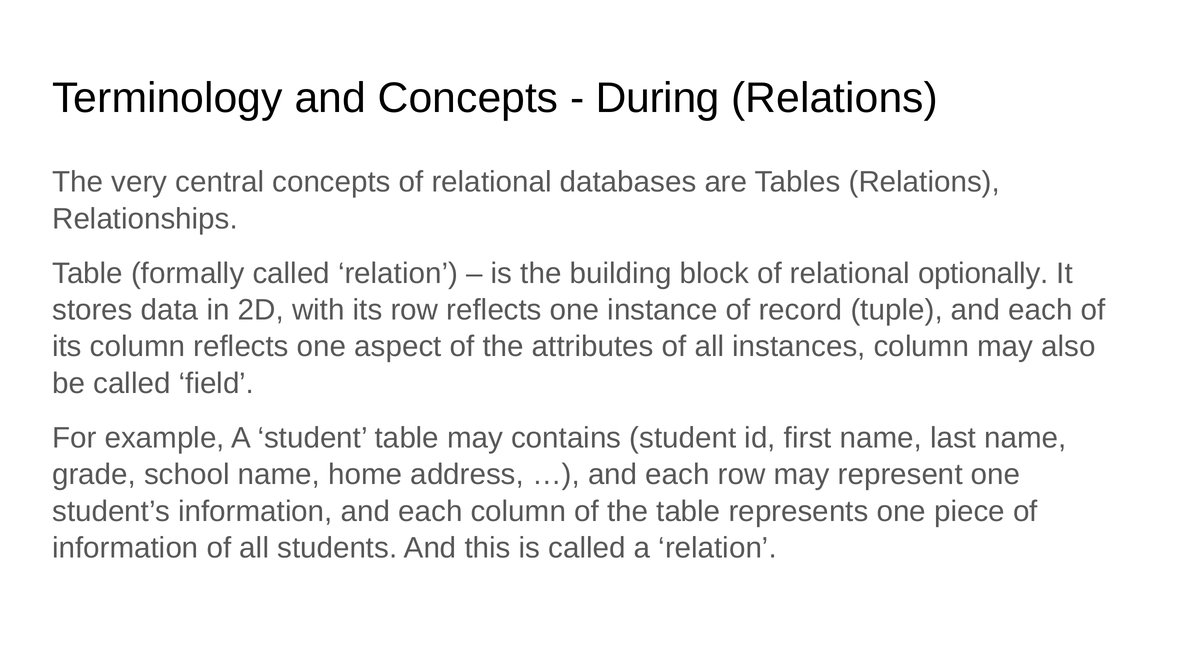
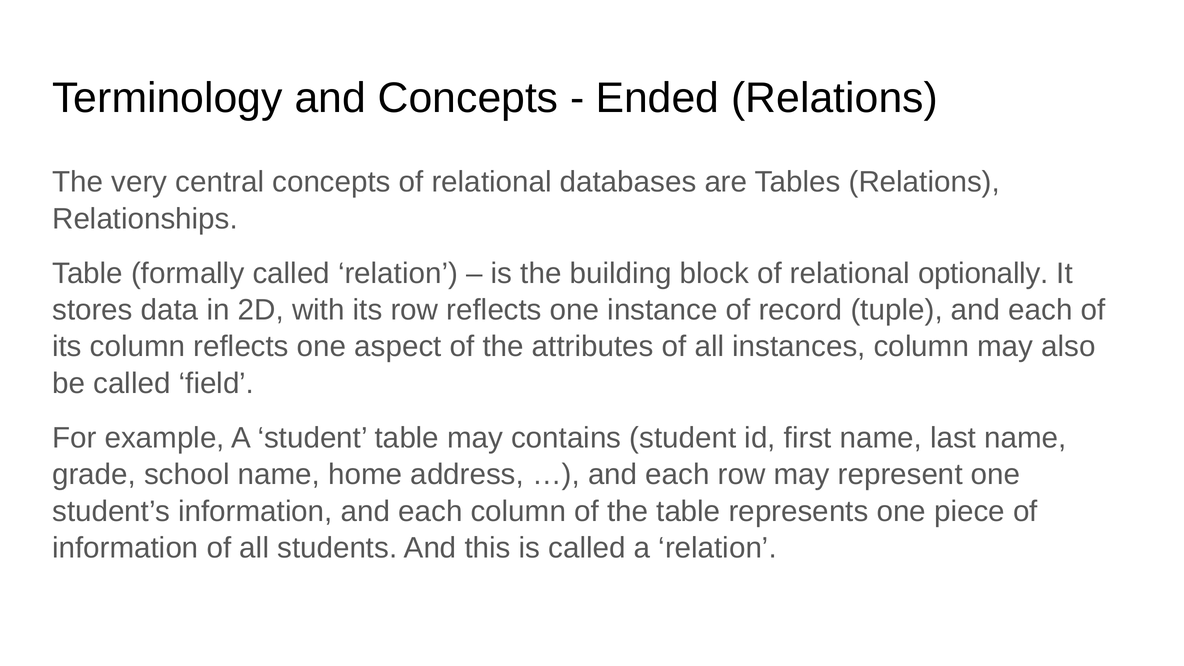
During: During -> Ended
